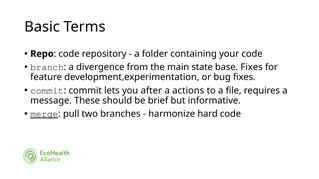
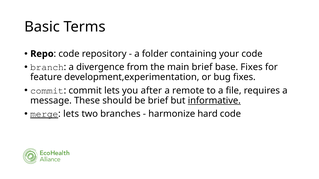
main state: state -> brief
actions: actions -> remote
informative underline: none -> present
pull at (71, 114): pull -> lets
